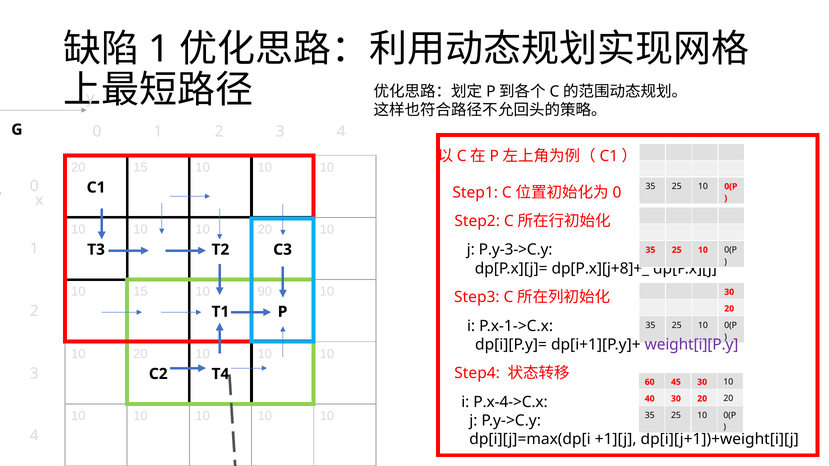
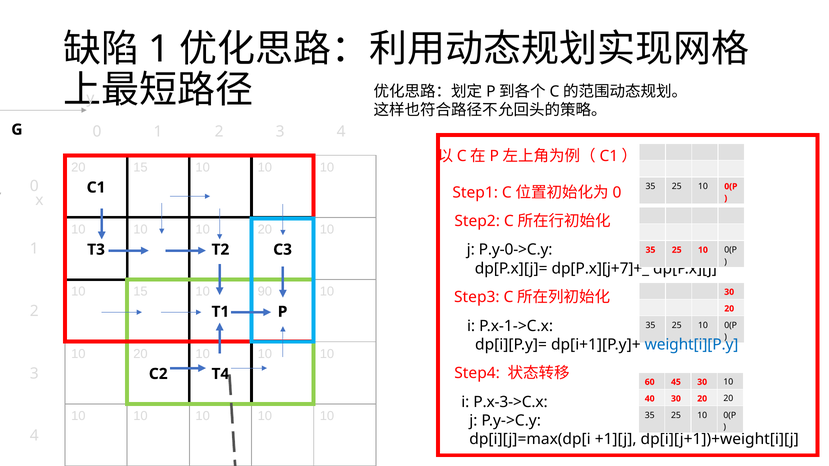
P.y-3->C.y: P.y-3->C.y -> P.y-0->C.y
dp[P.x][j+8]+_: dp[P.x][j+8]+_ -> dp[P.x][j+7]+_
weight[i][P.y colour: purple -> blue
P.x-4->C.x: P.x-4->C.x -> P.x-3->C.x
